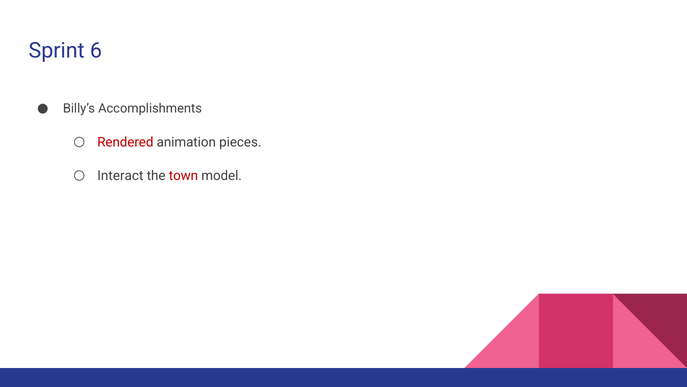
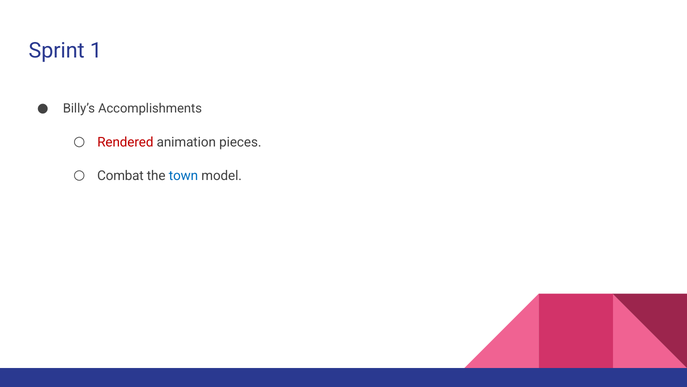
6: 6 -> 1
Interact: Interact -> Combat
town colour: red -> blue
